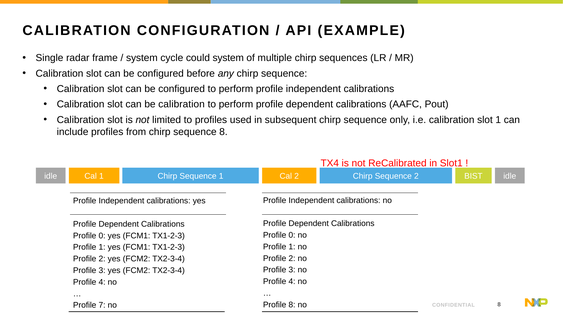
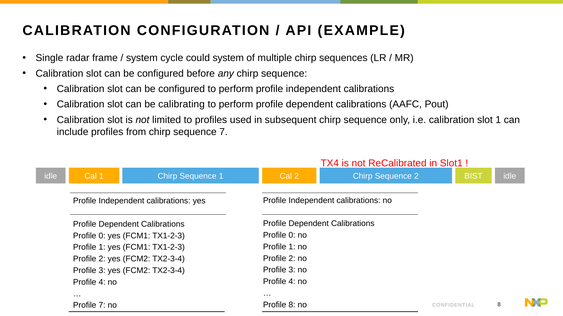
be calibration: calibration -> calibrating
sequence 8: 8 -> 7
